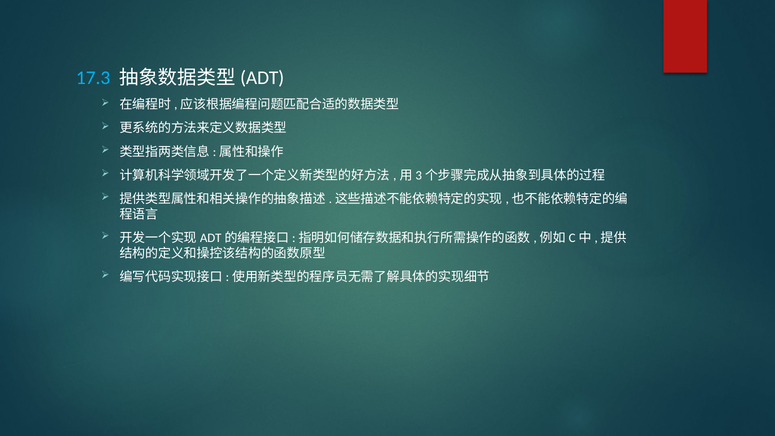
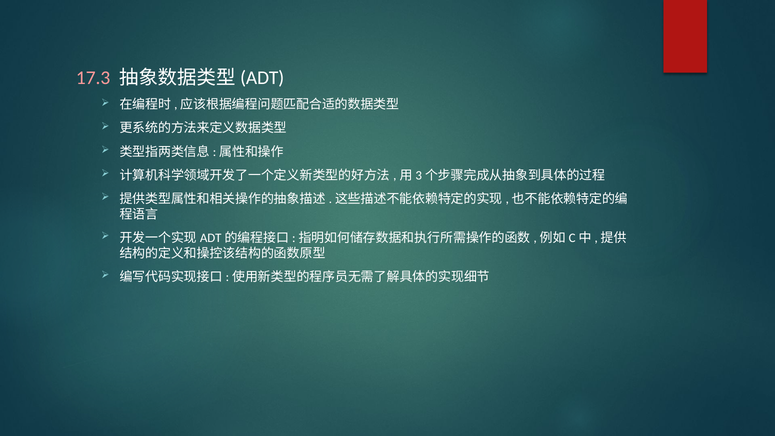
17.3 colour: light blue -> pink
